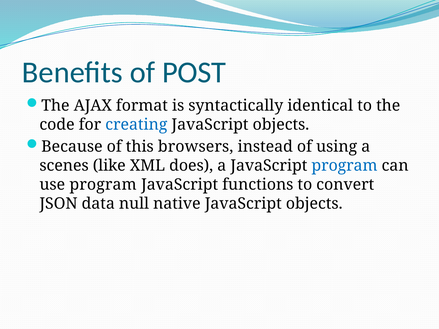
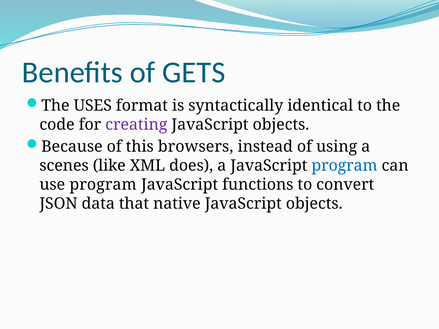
POST: POST -> GETS
AJAX: AJAX -> USES
creating colour: blue -> purple
null: null -> that
